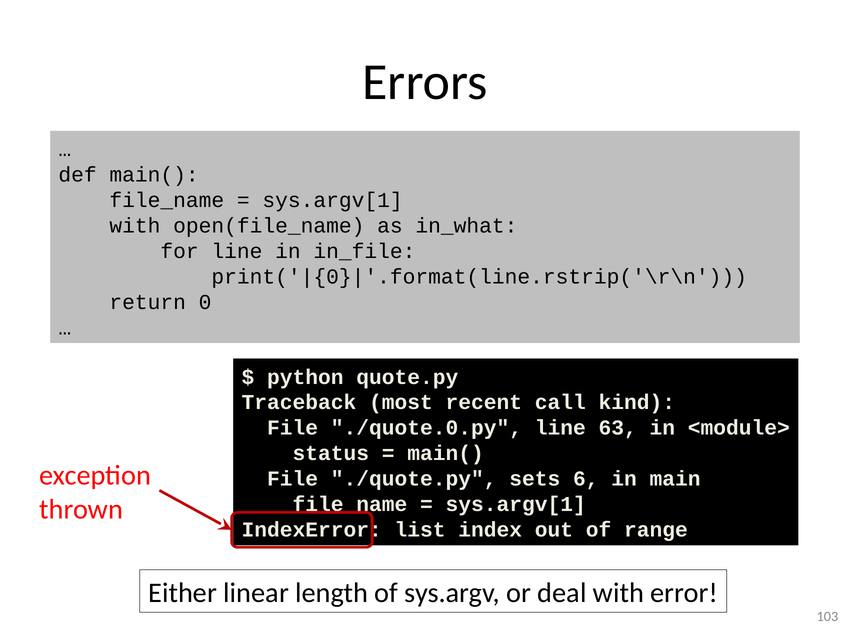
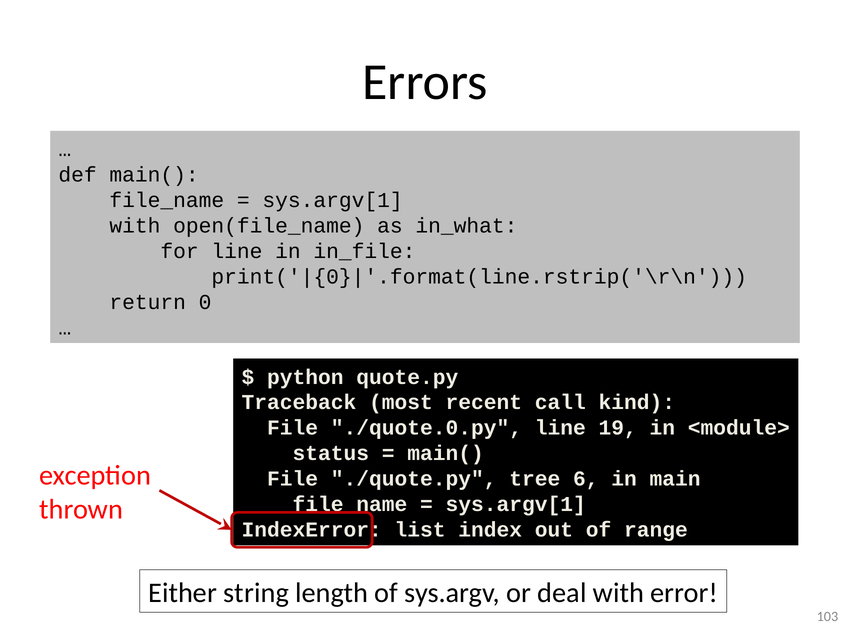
63: 63 -> 19
sets: sets -> tree
linear: linear -> string
